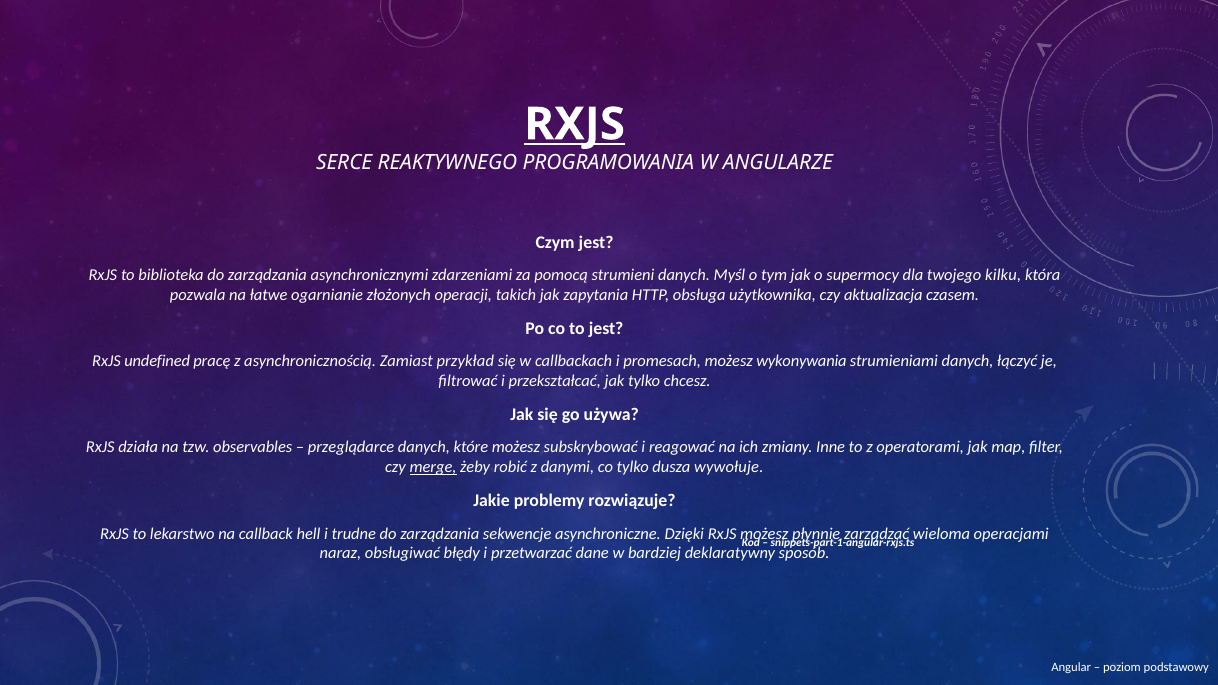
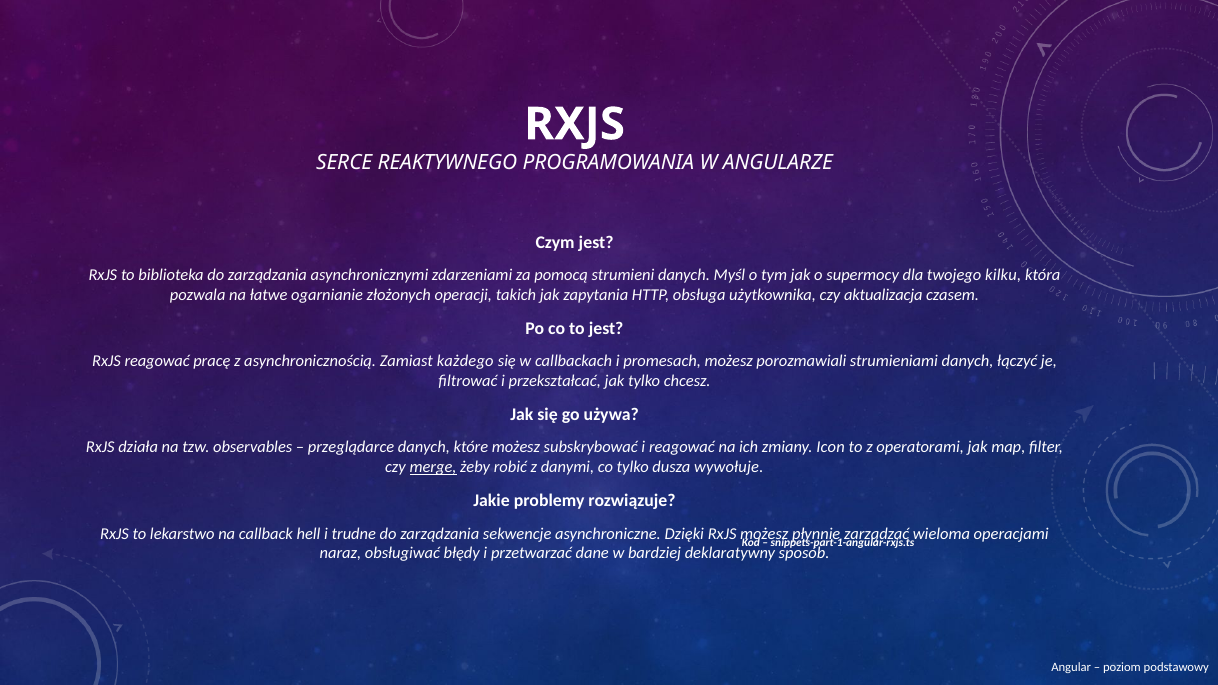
RXJS at (575, 124) underline: present -> none
RxJS undefined: undefined -> reagować
przykład: przykład -> każdego
wykonywania: wykonywania -> porozmawiali
Inne: Inne -> Icon
